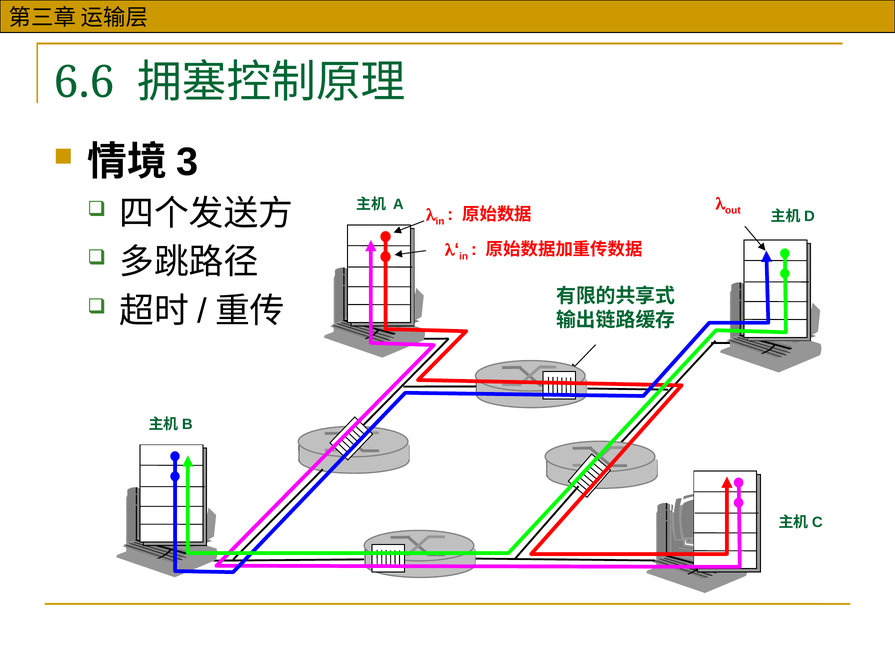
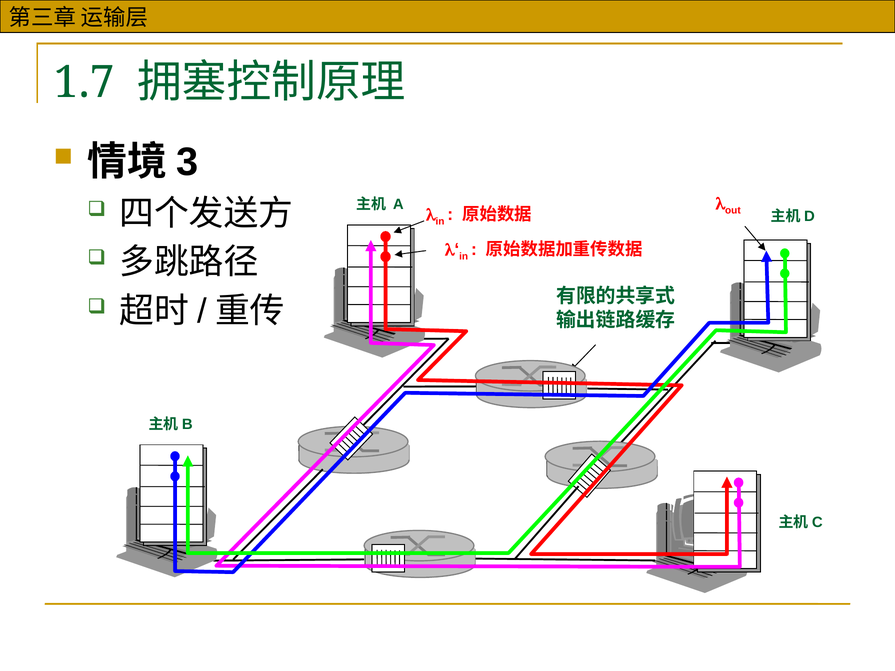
6.6: 6.6 -> 1.7
